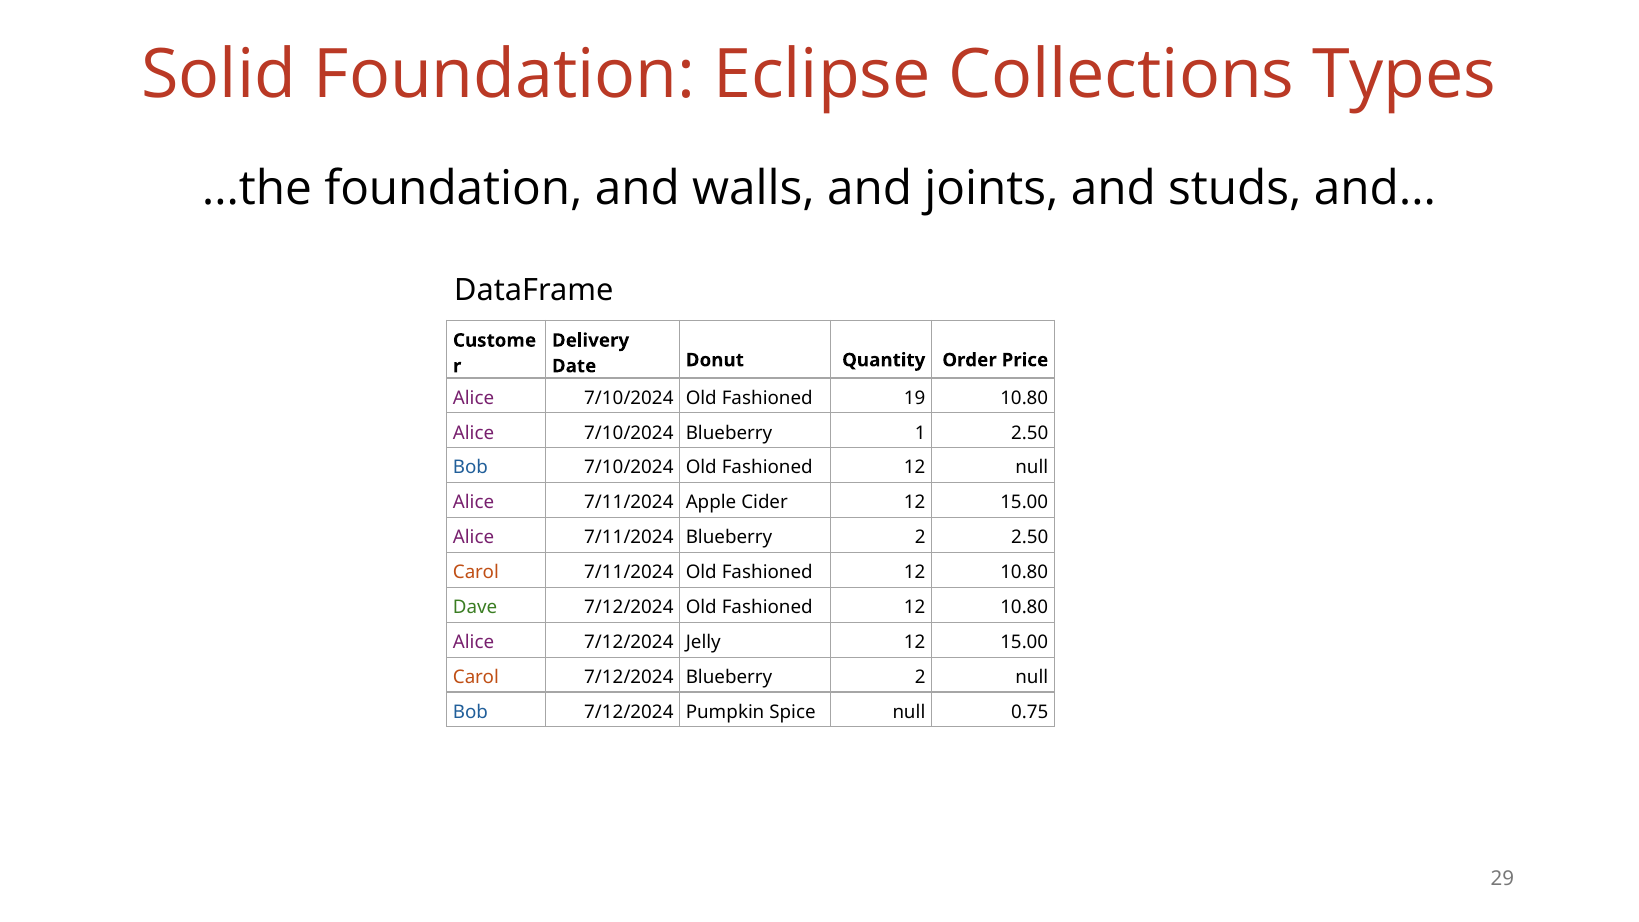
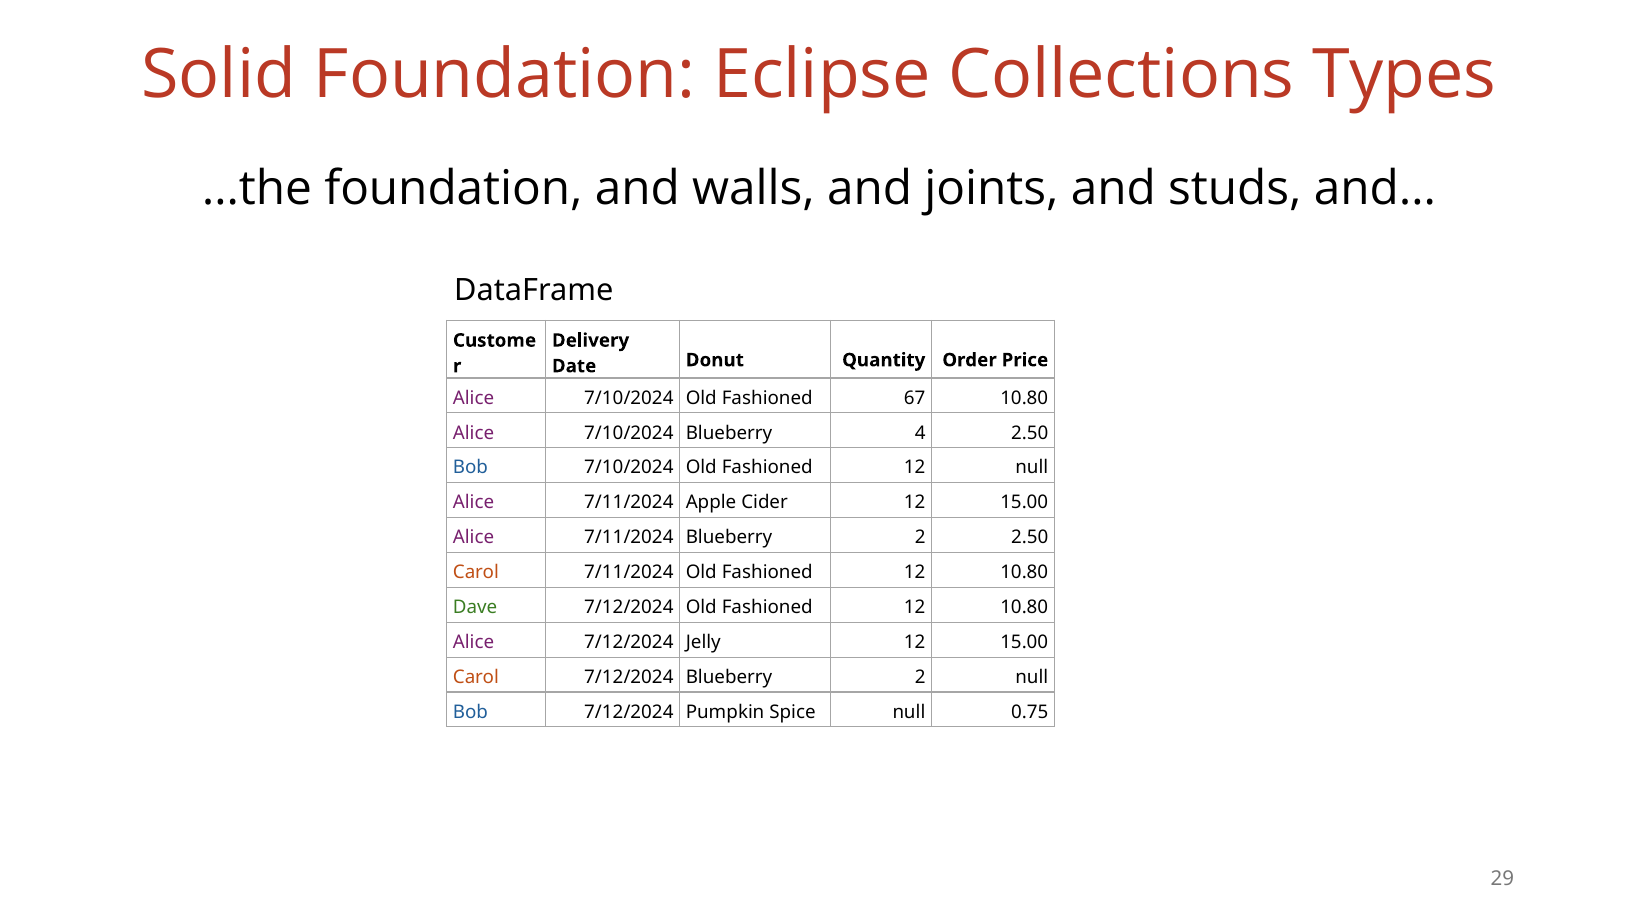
19: 19 -> 67
1: 1 -> 4
